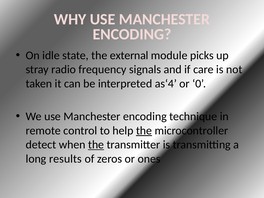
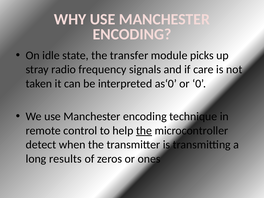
external: external -> transfer
as‘4: as‘4 -> as‘0
the at (96, 145) underline: present -> none
